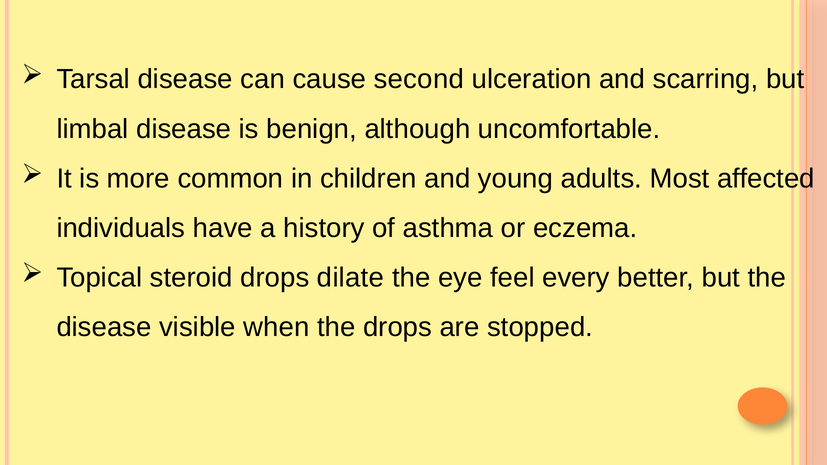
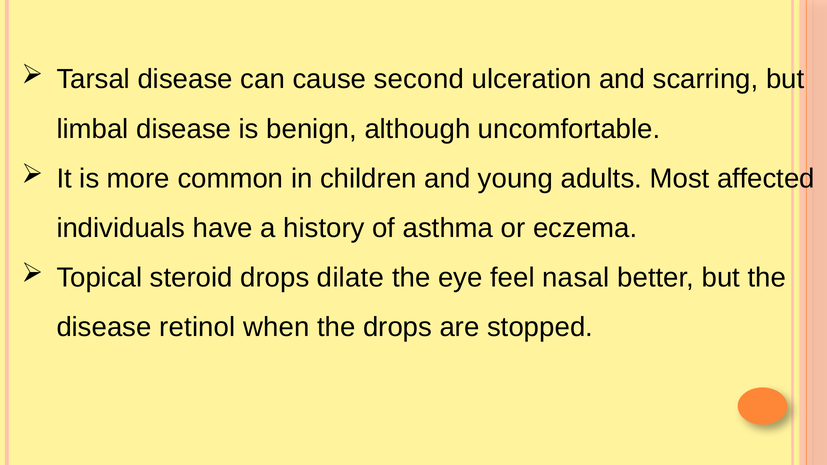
every: every -> nasal
visible: visible -> retinol
